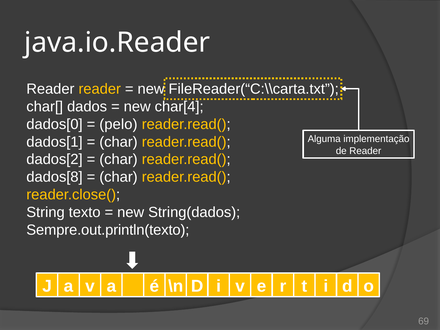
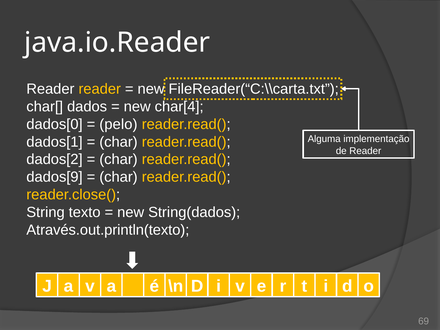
dados[8: dados[8 -> dados[9
Sempre.out.println(texto: Sempre.out.println(texto -> Através.out.println(texto
